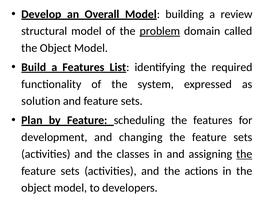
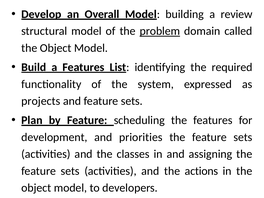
solution: solution -> projects
changing: changing -> priorities
the at (244, 154) underline: present -> none
